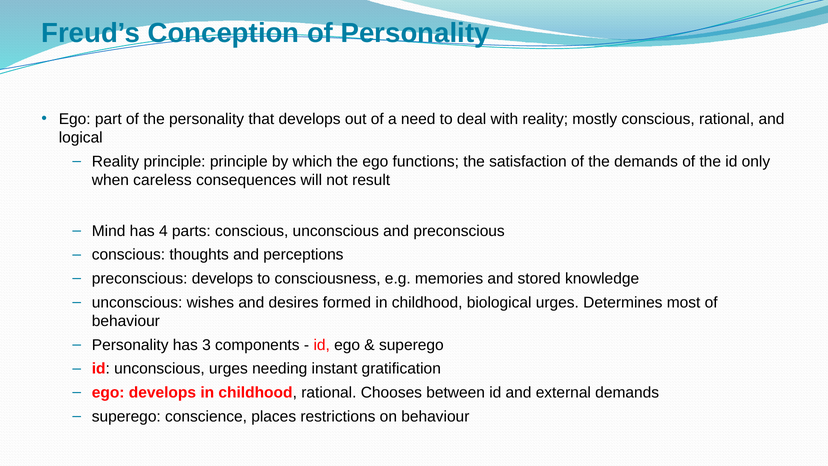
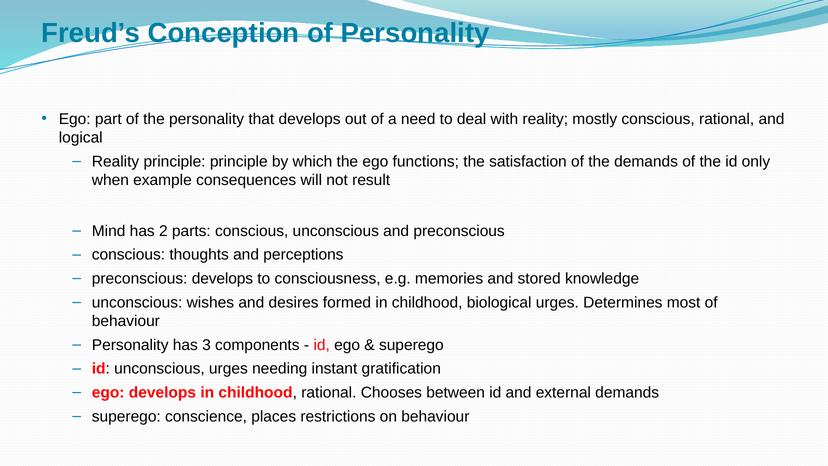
careless: careless -> example
4: 4 -> 2
